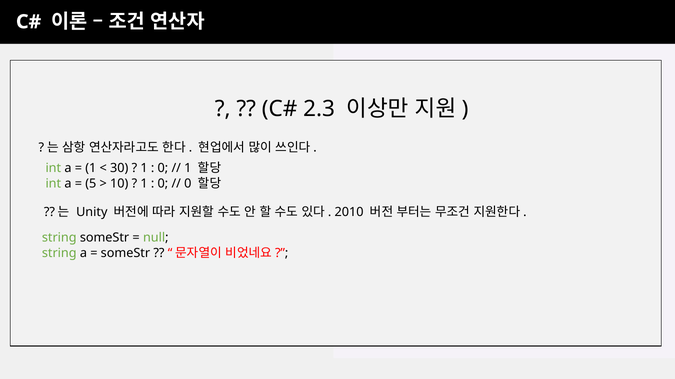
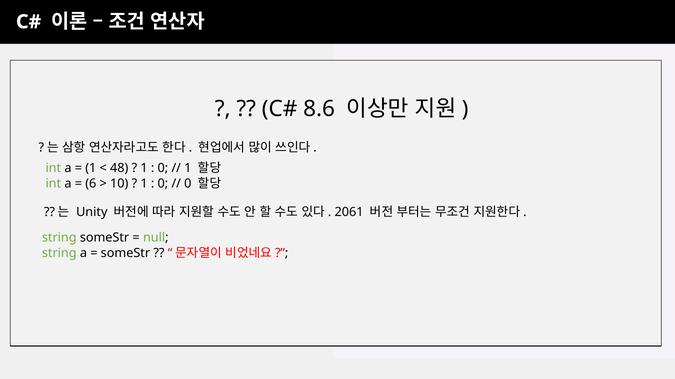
2.3: 2.3 -> 8.6
30: 30 -> 48
5: 5 -> 6
2010: 2010 -> 2061
